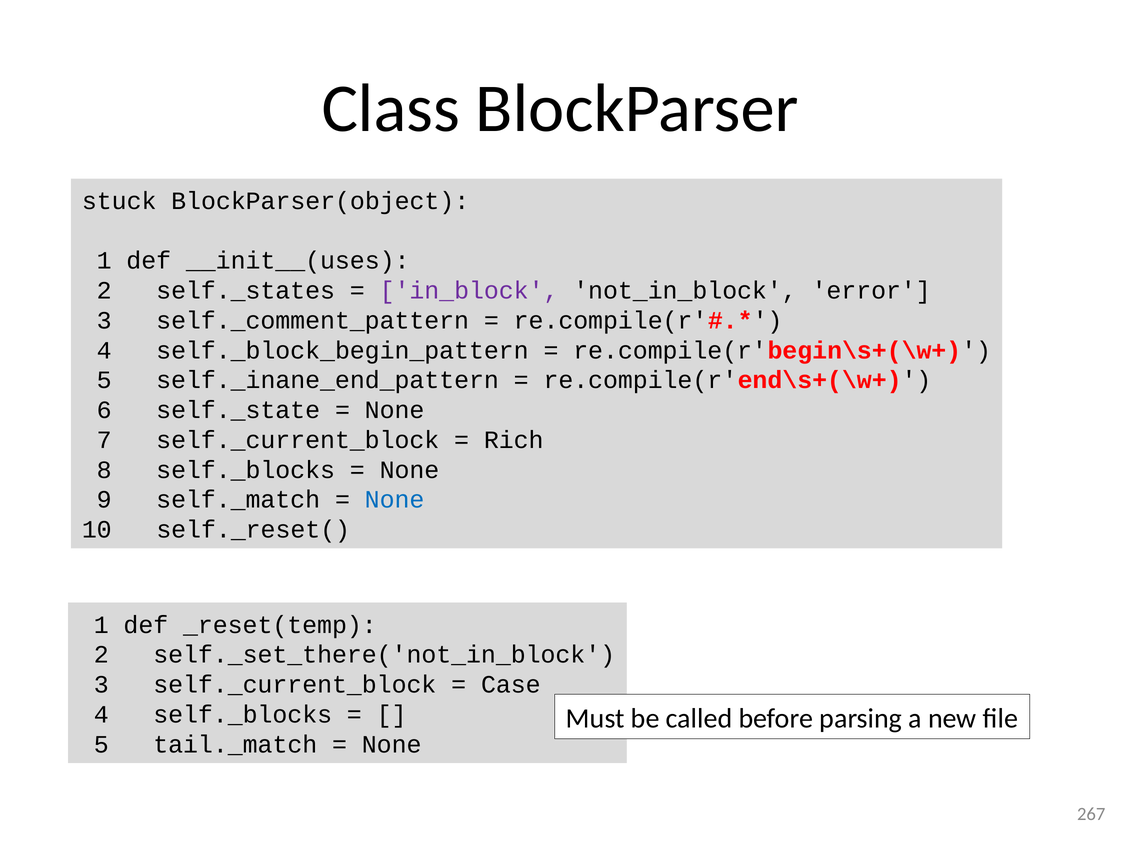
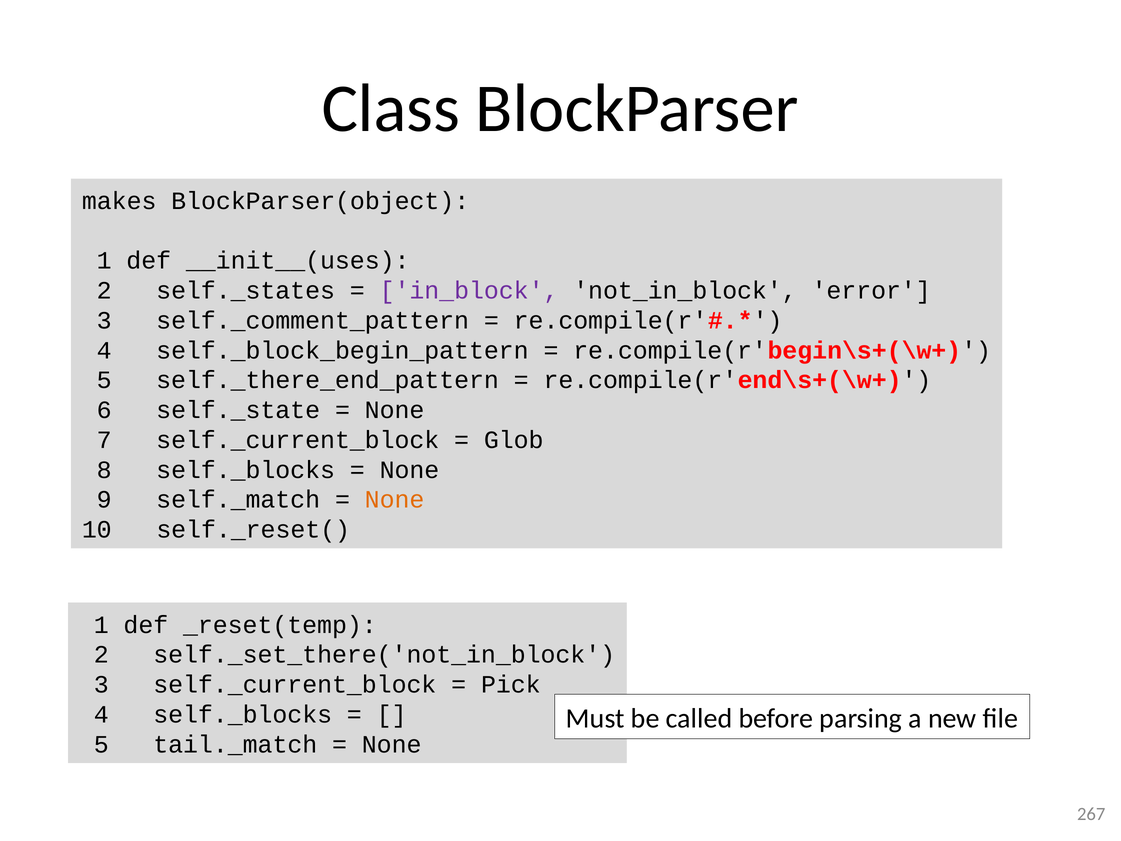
stuck: stuck -> makes
self._inane_end_pattern: self._inane_end_pattern -> self._there_end_pattern
Rich: Rich -> Glob
None at (395, 500) colour: blue -> orange
Case: Case -> Pick
